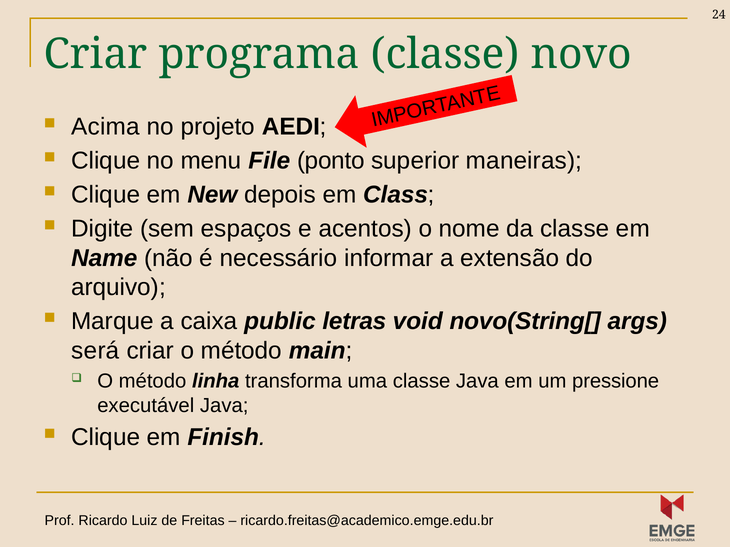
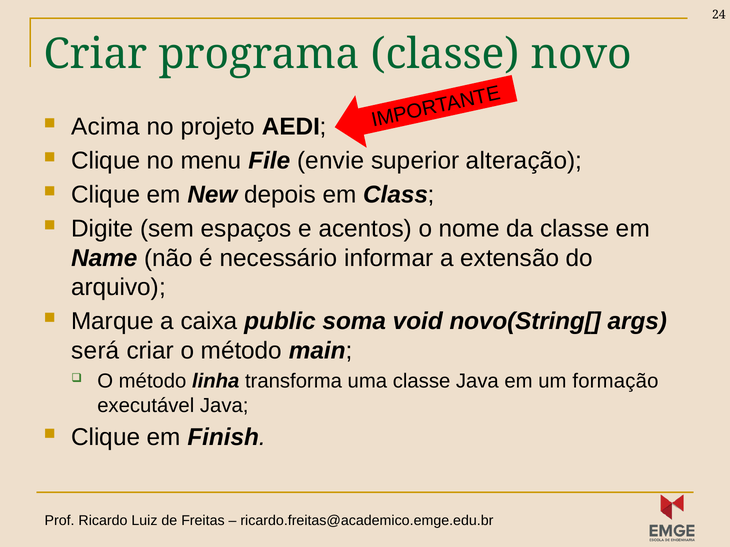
ponto: ponto -> envie
maneiras: maneiras -> alteração
letras: letras -> soma
pressione: pressione -> formação
